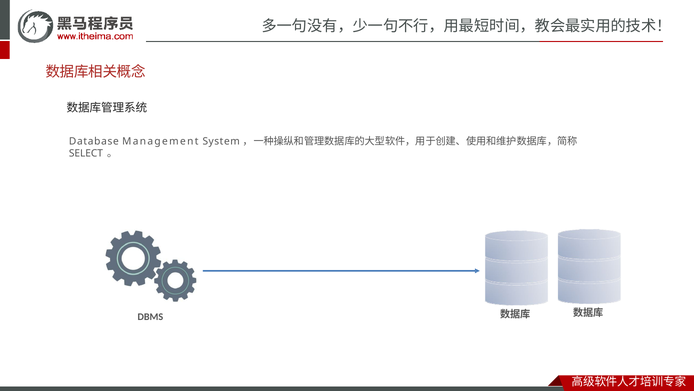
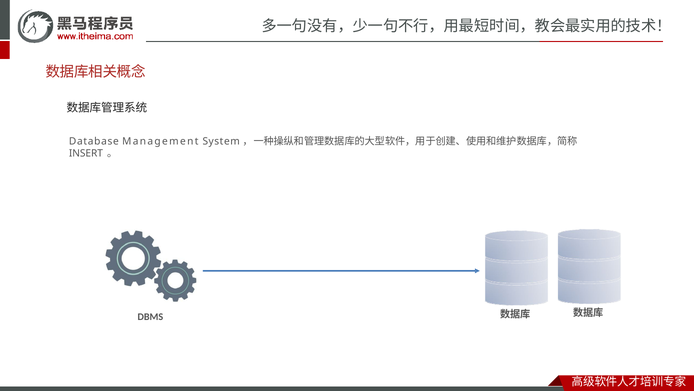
SELECT: SELECT -> INSERT
